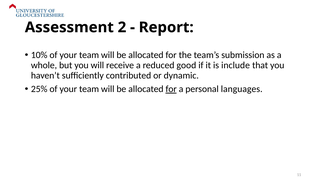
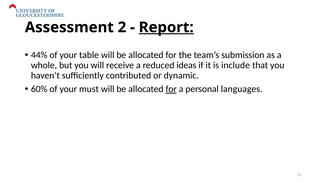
Report underline: none -> present
10%: 10% -> 44%
team at (89, 55): team -> table
good: good -> ideas
25%: 25% -> 60%
team at (89, 89): team -> must
